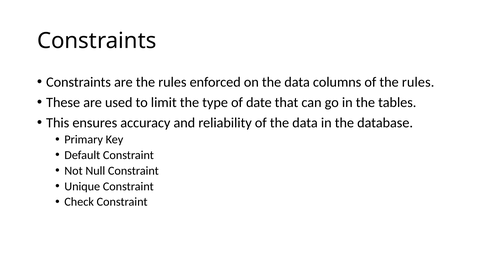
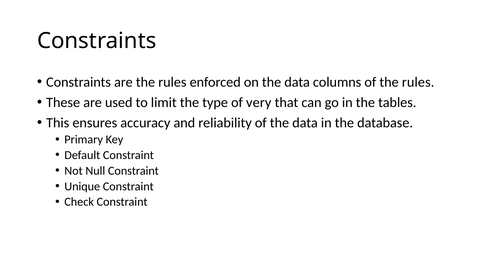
date: date -> very
